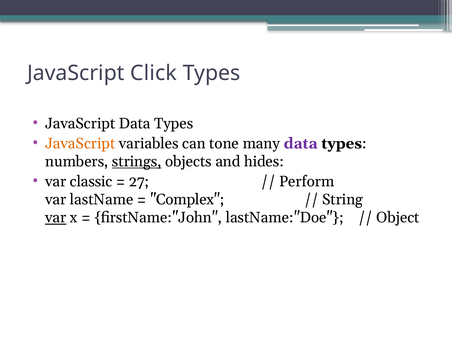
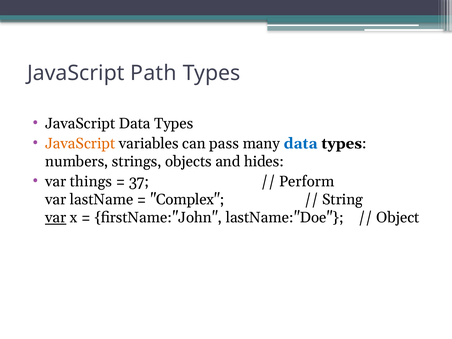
Click: Click -> Path
tone: tone -> pass
data at (301, 143) colour: purple -> blue
strings underline: present -> none
classic: classic -> things
27: 27 -> 37
